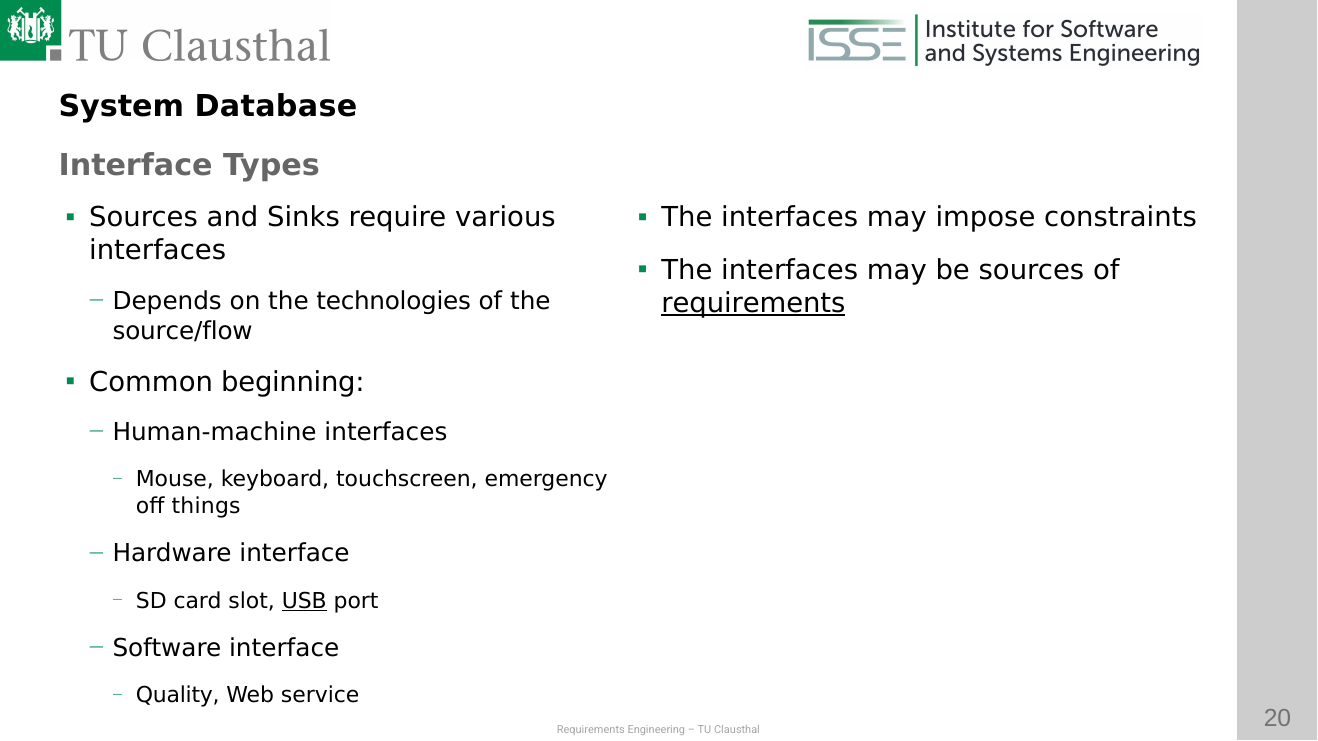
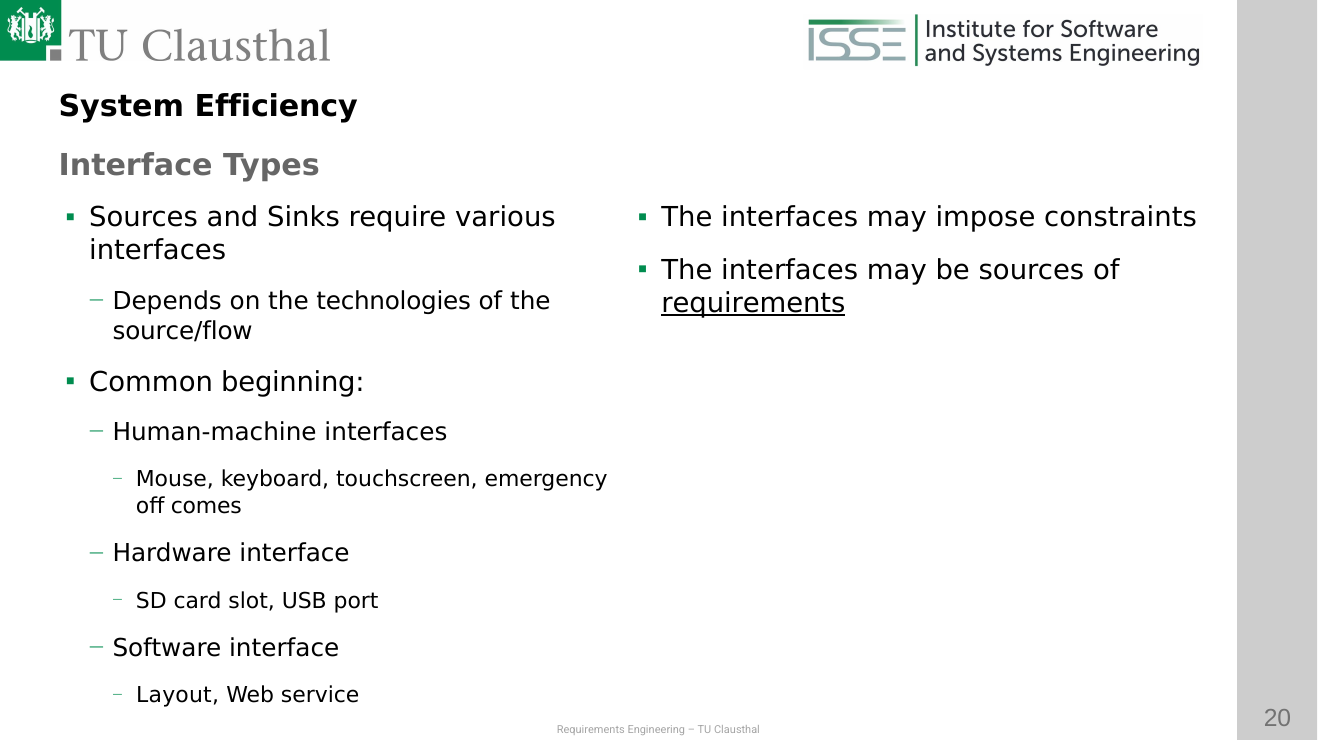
Database: Database -> Efficiency
things: things -> comes
USB underline: present -> none
Quality: Quality -> Layout
